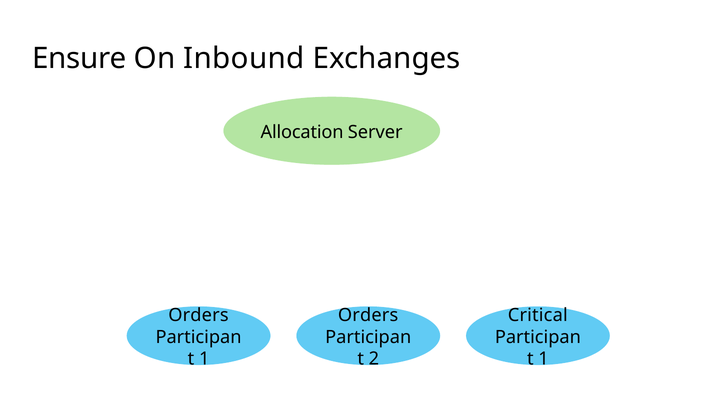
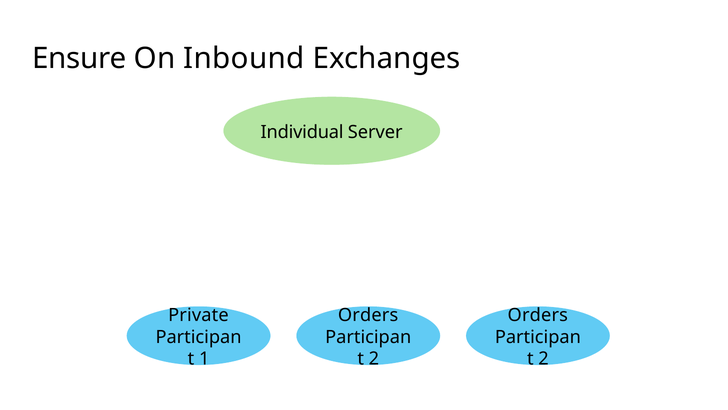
Allocation: Allocation -> Individual
Orders at (198, 315): Orders -> Private
Critical at (538, 315): Critical -> Orders
1 at (544, 358): 1 -> 2
